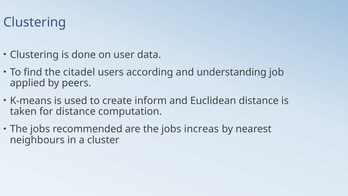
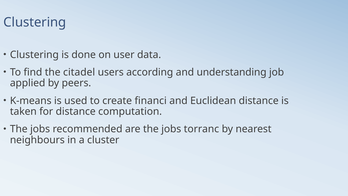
inform: inform -> financi
increas: increas -> torranc
